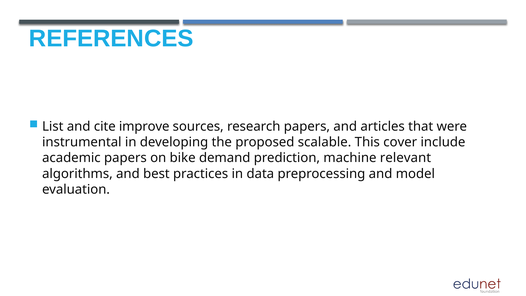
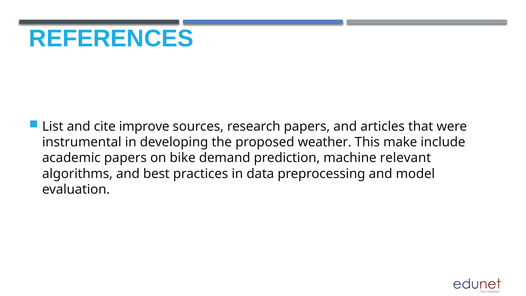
scalable: scalable -> weather
cover: cover -> make
